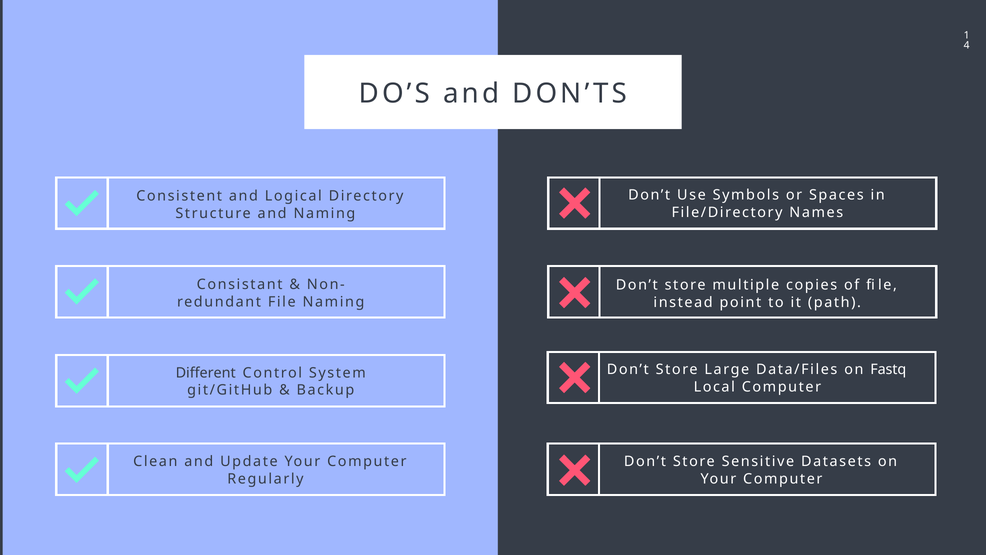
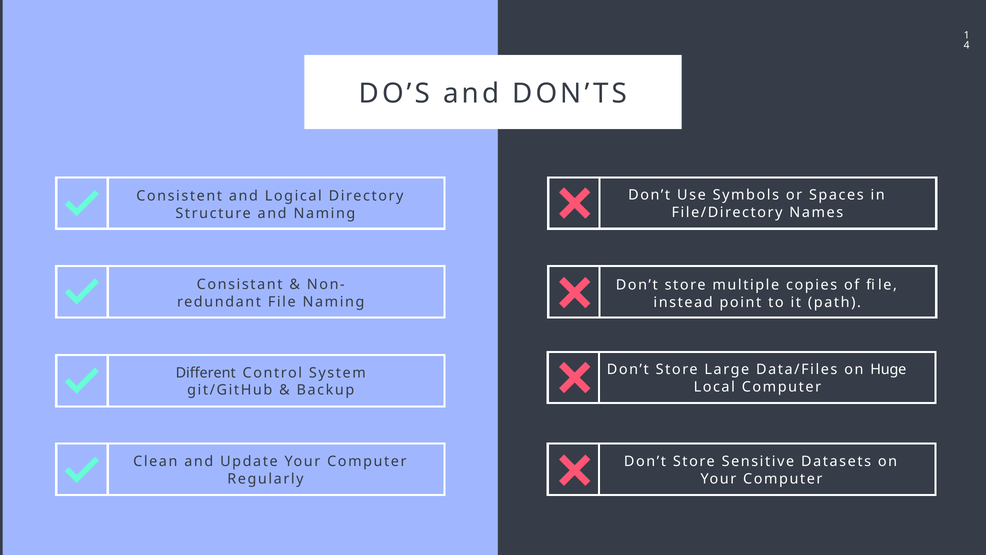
Fastq: Fastq -> Huge
